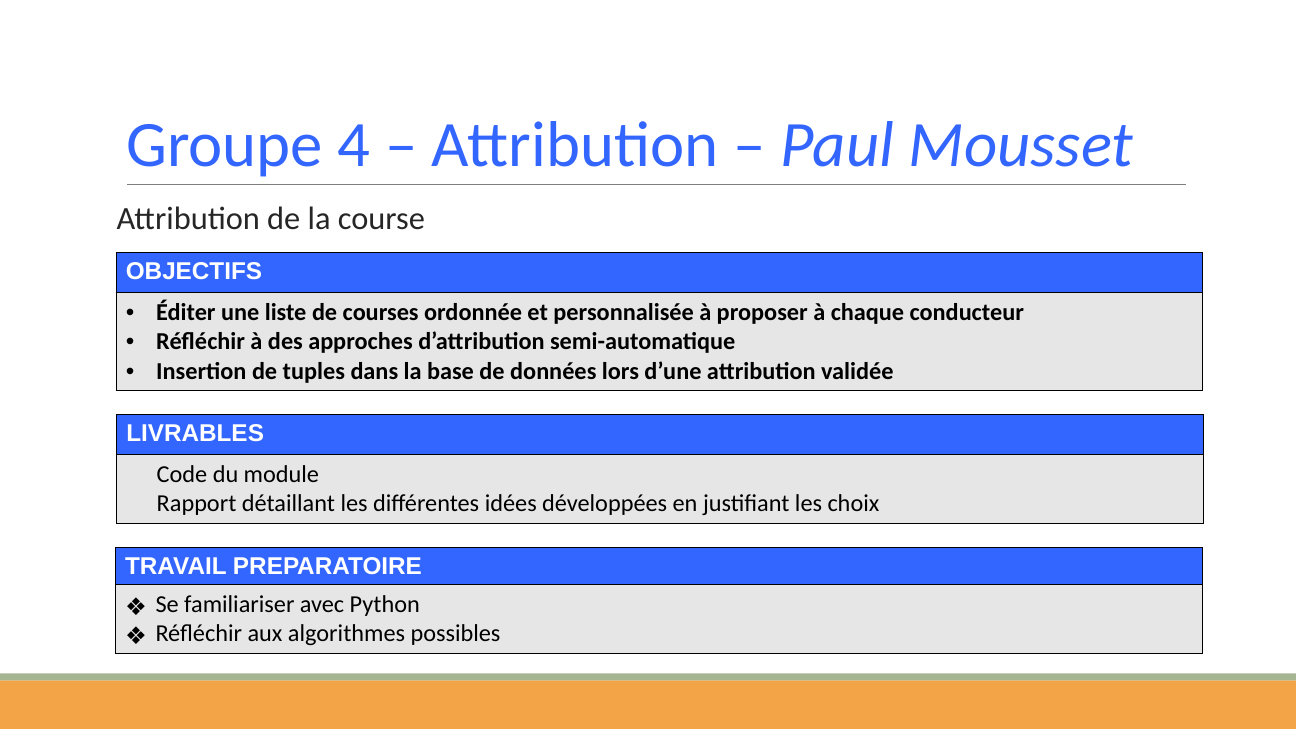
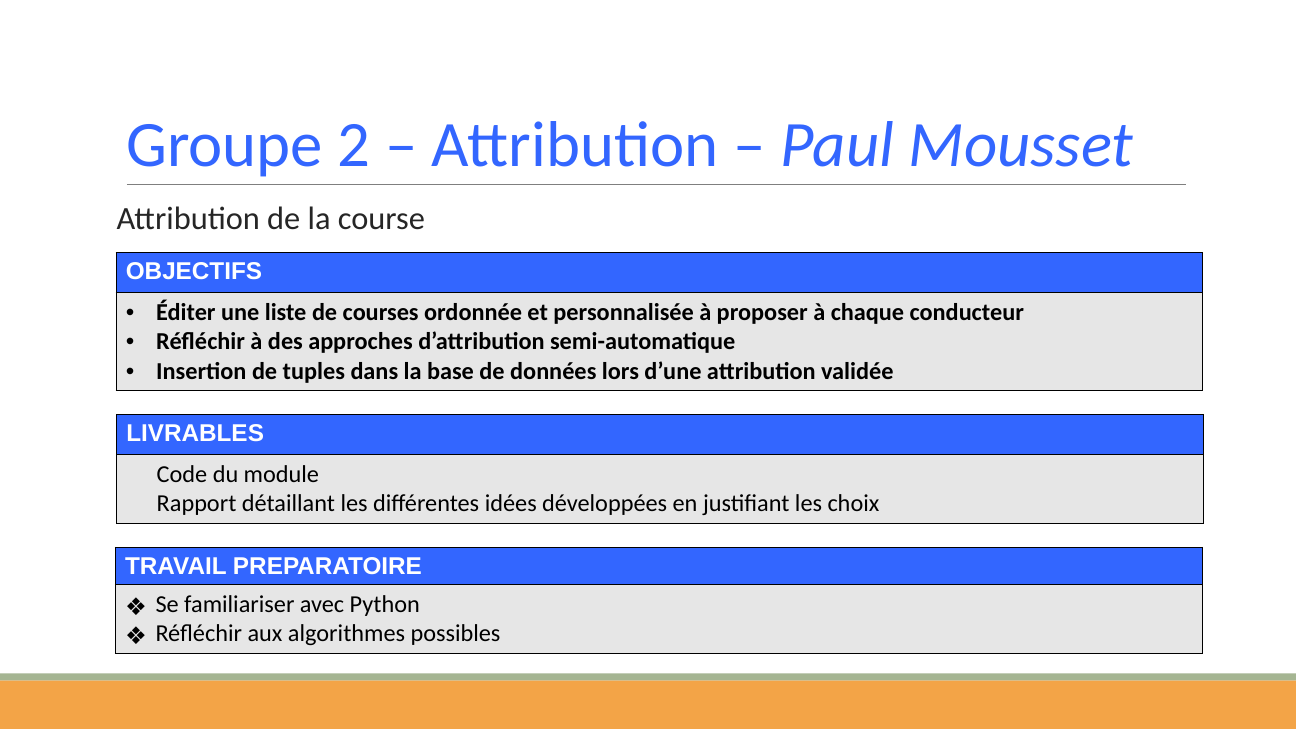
4: 4 -> 2
